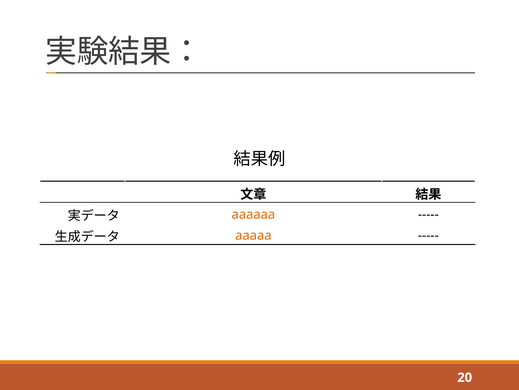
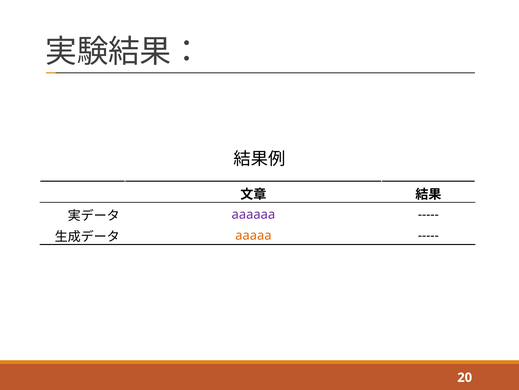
aaaaaa colour: orange -> purple
